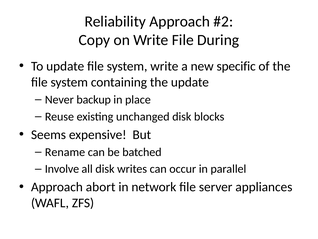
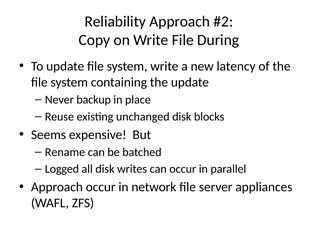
specific: specific -> latency
Involve: Involve -> Logged
Approach abort: abort -> occur
